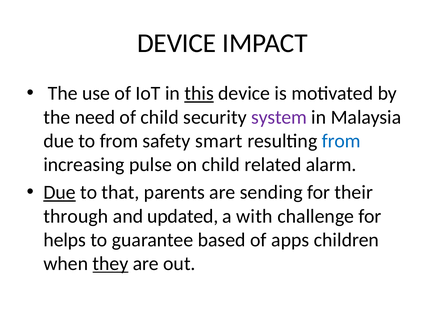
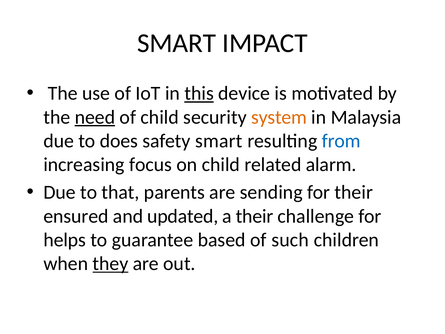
DEVICE at (177, 43): DEVICE -> SMART
need underline: none -> present
system colour: purple -> orange
to from: from -> does
pulse: pulse -> focus
Due at (60, 192) underline: present -> none
through: through -> ensured
a with: with -> their
apps: apps -> such
